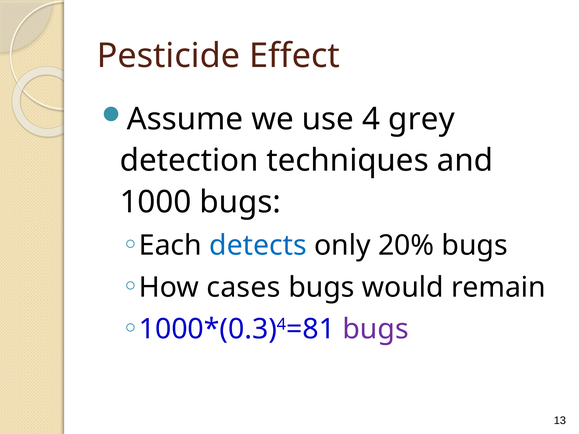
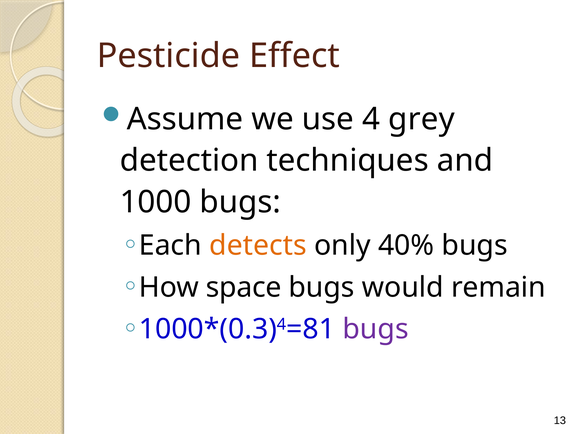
detects colour: blue -> orange
20%: 20% -> 40%
cases: cases -> space
